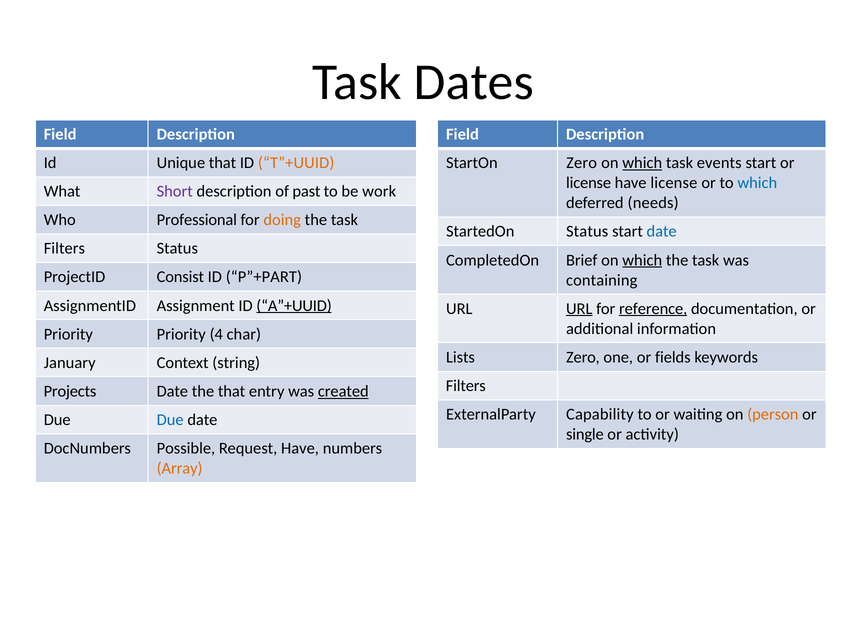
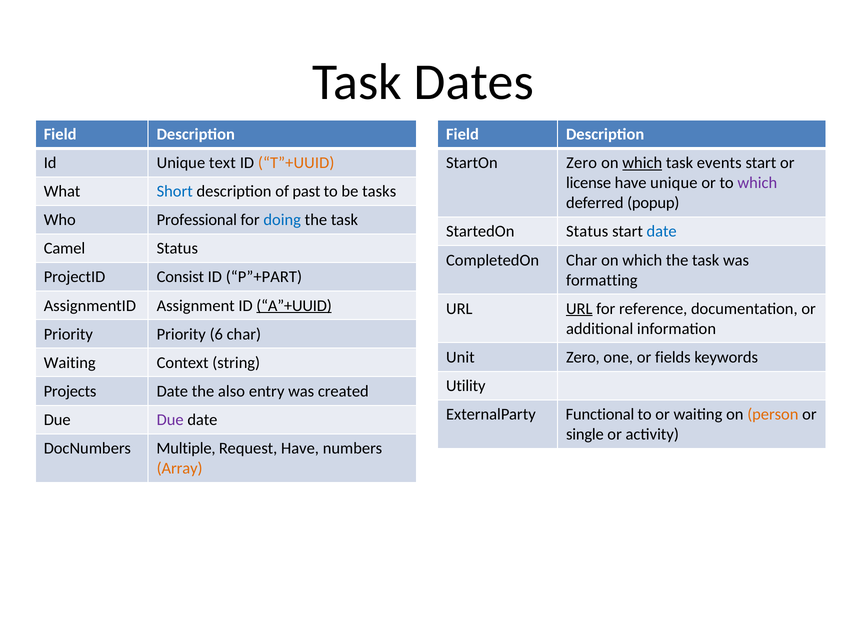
Unique that: that -> text
have license: license -> unique
which at (757, 183) colour: blue -> purple
Short colour: purple -> blue
work: work -> tasks
needs: needs -> popup
doing colour: orange -> blue
Filters at (64, 249): Filters -> Camel
CompletedOn Brief: Brief -> Char
which at (642, 260) underline: present -> none
containing: containing -> formatting
reference underline: present -> none
4: 4 -> 6
Lists: Lists -> Unit
January at (70, 363): January -> Waiting
Filters at (466, 386): Filters -> Utility
the that: that -> also
created underline: present -> none
Capability: Capability -> Functional
Due at (170, 420) colour: blue -> purple
Possible: Possible -> Multiple
